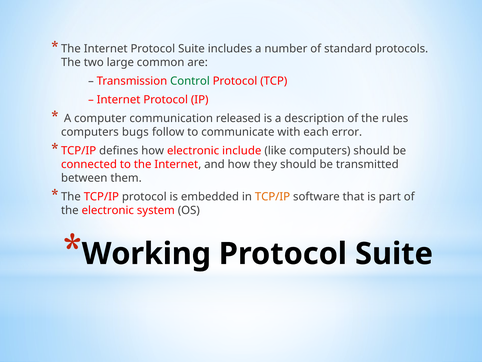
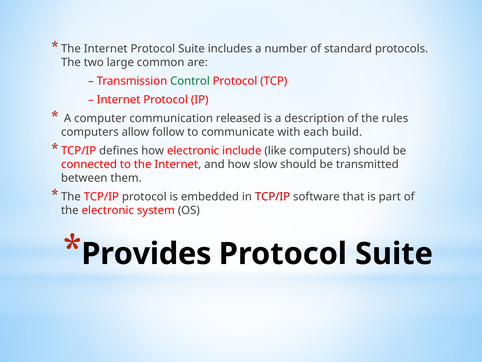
bugs: bugs -> allow
error: error -> build
they: they -> slow
TCP/IP at (273, 196) colour: orange -> red
Working: Working -> Provides
